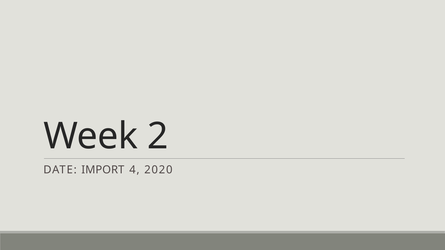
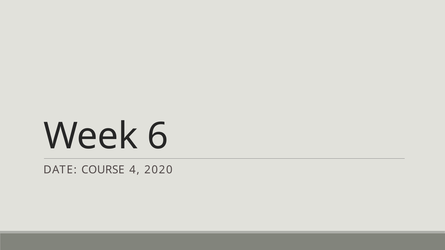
2: 2 -> 6
IMPORT: IMPORT -> COURSE
